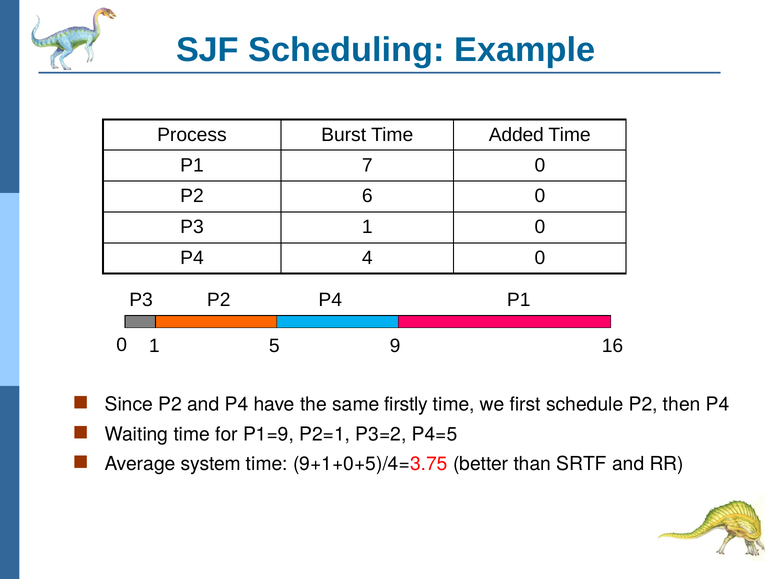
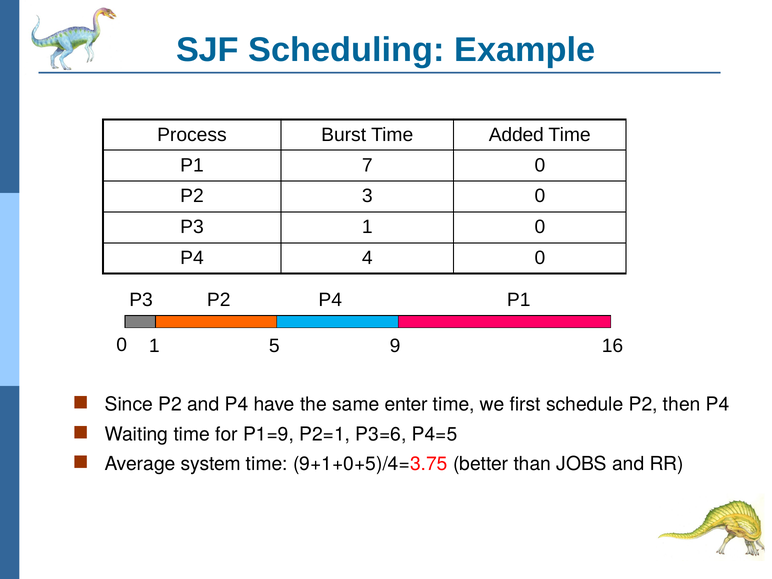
6: 6 -> 3
firstly: firstly -> enter
P3=2: P3=2 -> P3=6
SRTF: SRTF -> JOBS
